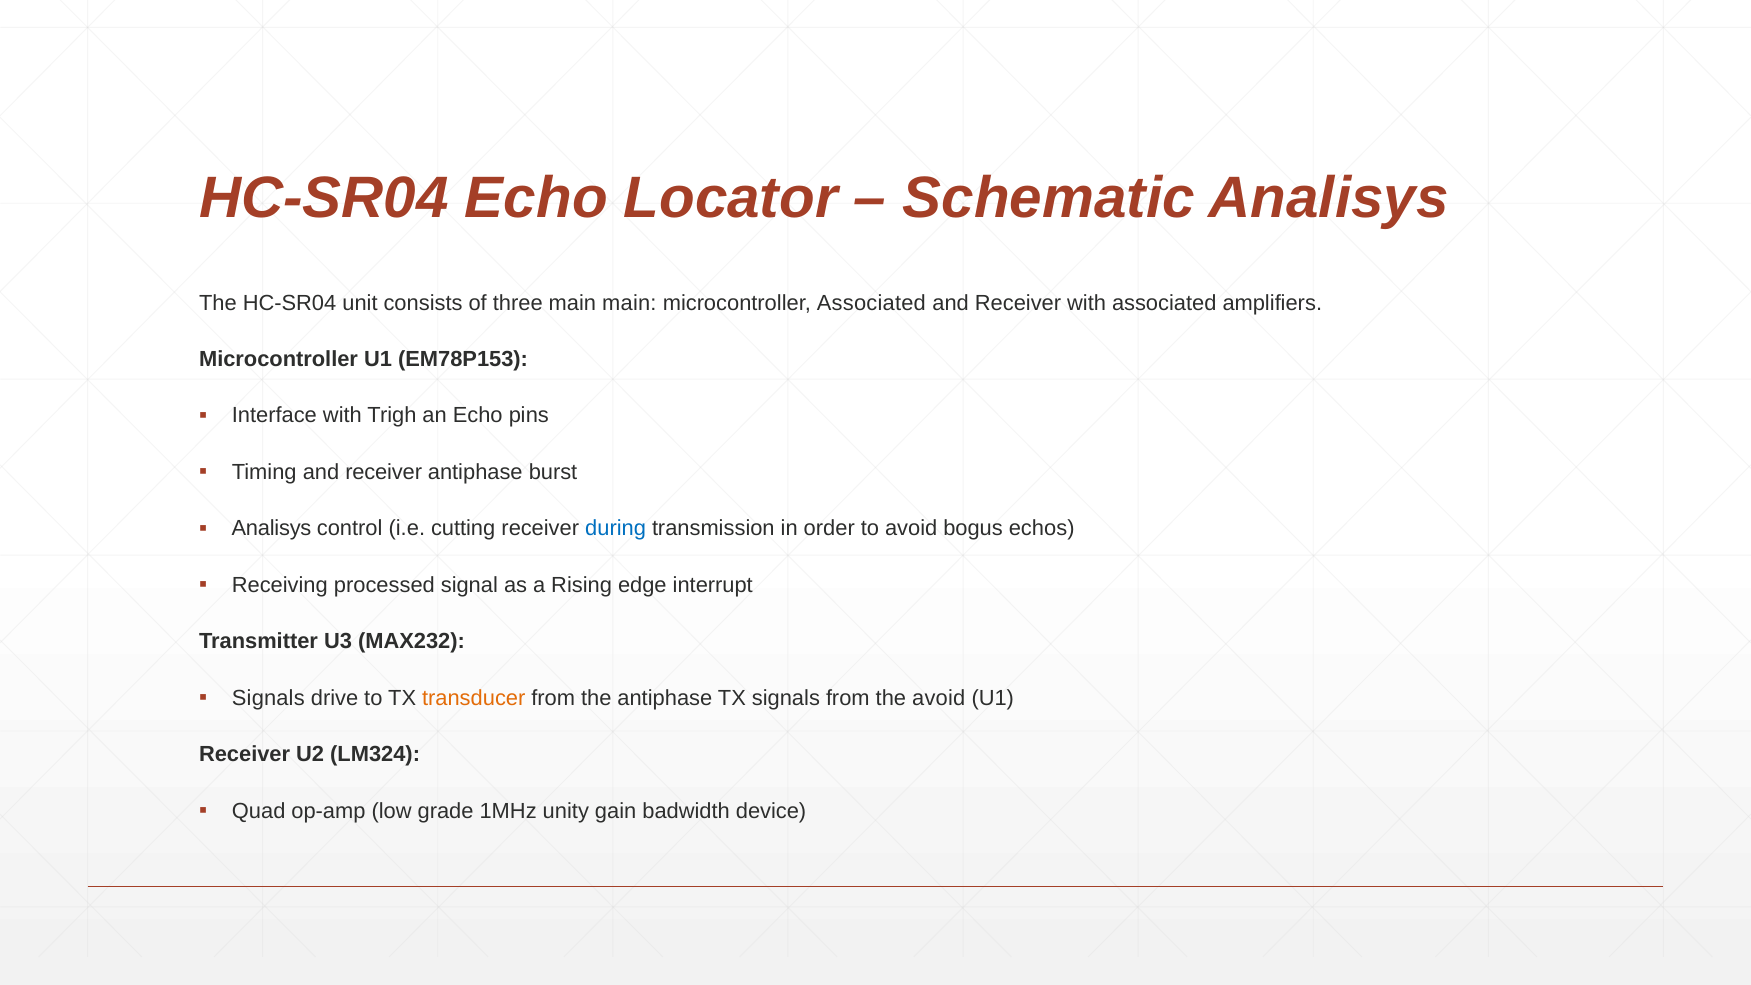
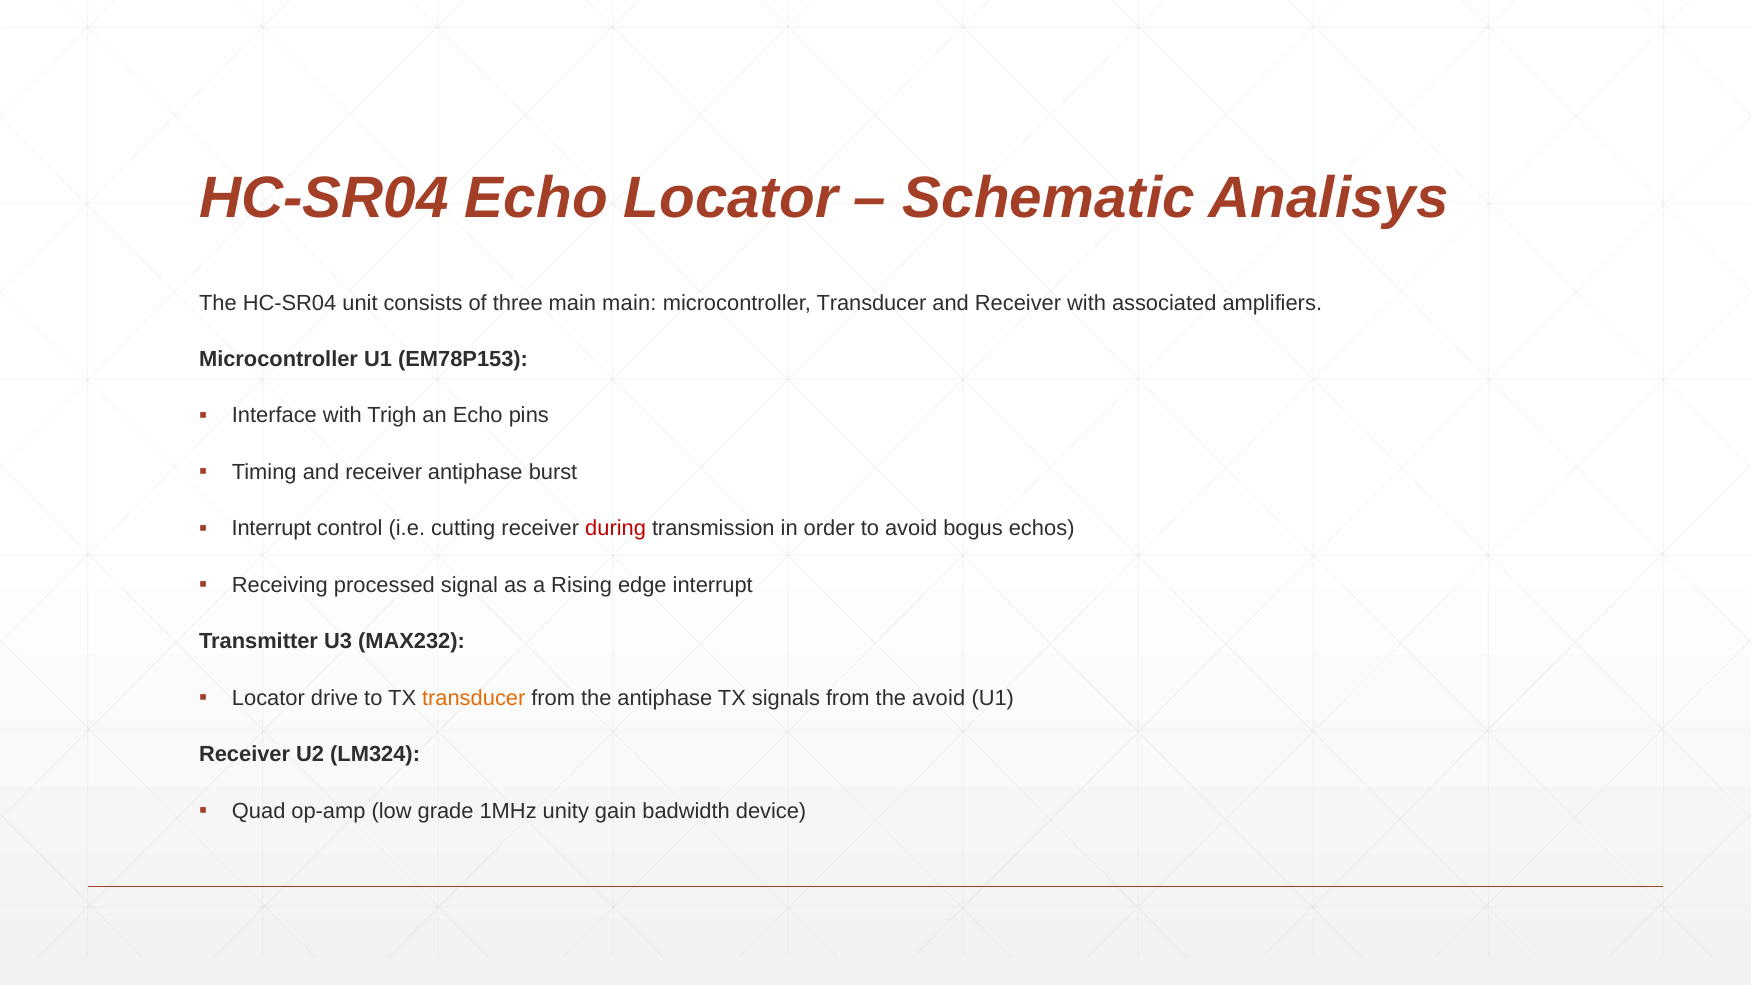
microcontroller Associated: Associated -> Transducer
Analisys at (271, 529): Analisys -> Interrupt
during colour: blue -> red
Signals at (268, 698): Signals -> Locator
